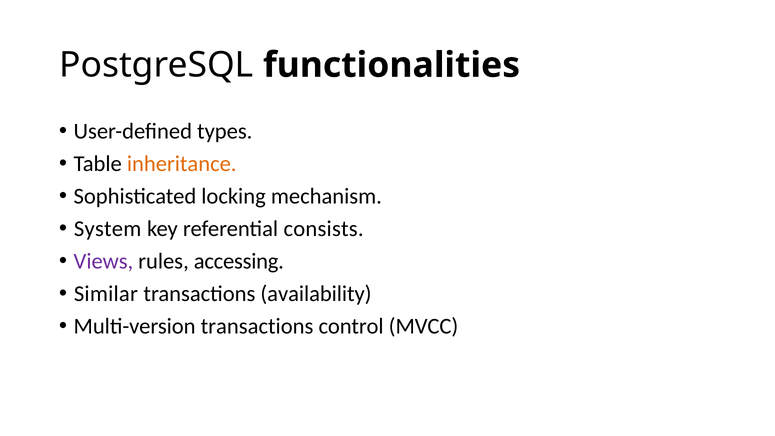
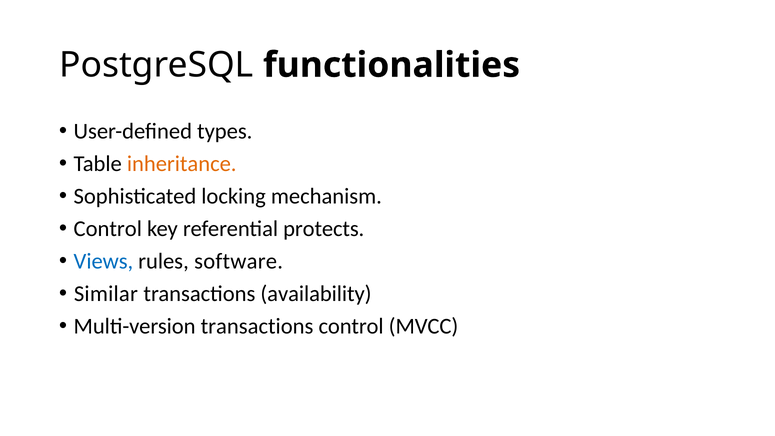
System at (108, 229): System -> Control
consists: consists -> protects
Views colour: purple -> blue
accessing: accessing -> software
